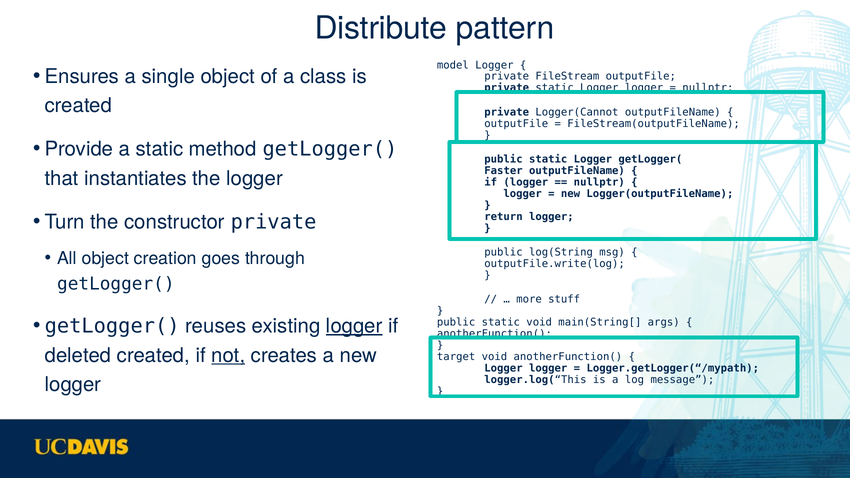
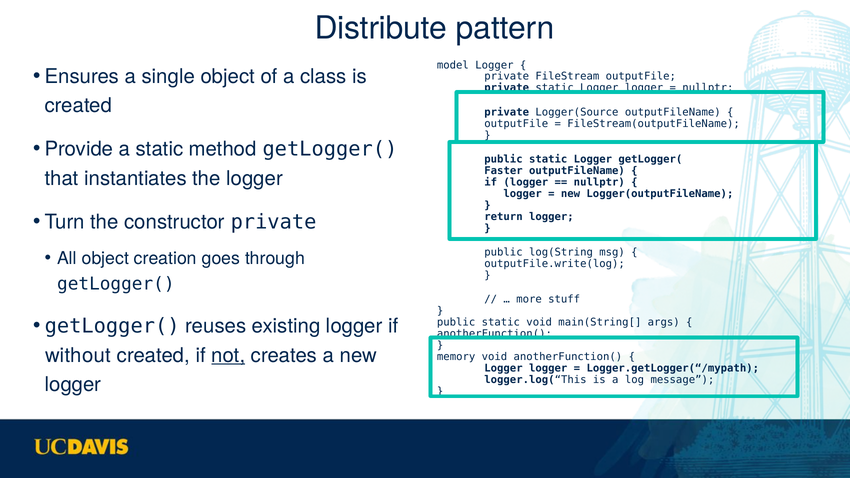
Logger(Cannot: Logger(Cannot -> Logger(Source
logger at (354, 326) underline: present -> none
deleted: deleted -> without
target: target -> memory
